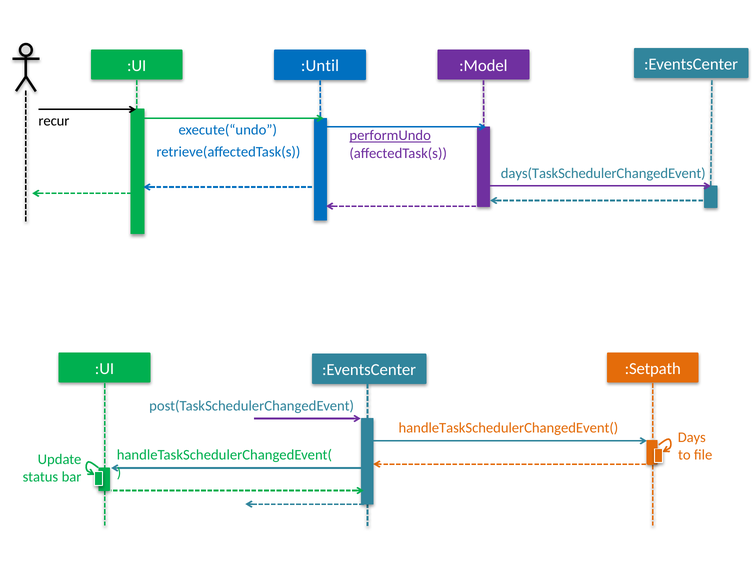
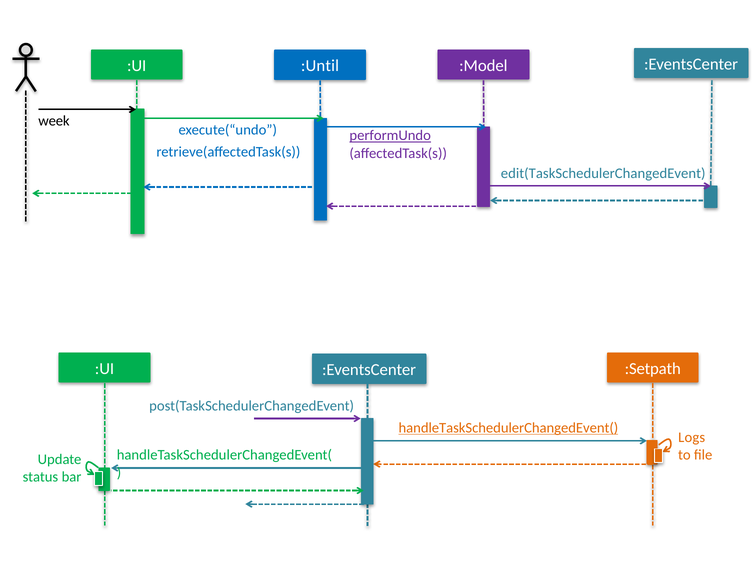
recur: recur -> week
days(TaskSchedulerChangedEvent: days(TaskSchedulerChangedEvent -> edit(TaskSchedulerChangedEvent
handleTaskSchedulerChangedEvent( at (508, 428) underline: none -> present
Days: Days -> Logs
